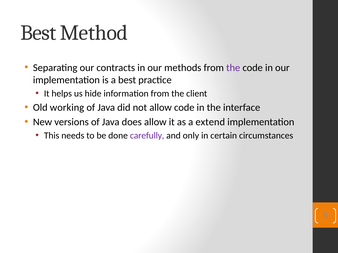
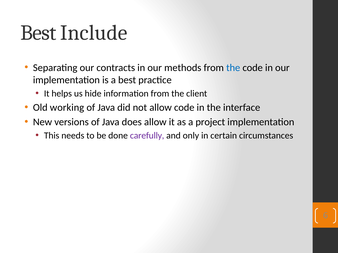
Method: Method -> Include
the at (233, 68) colour: purple -> blue
extend: extend -> project
